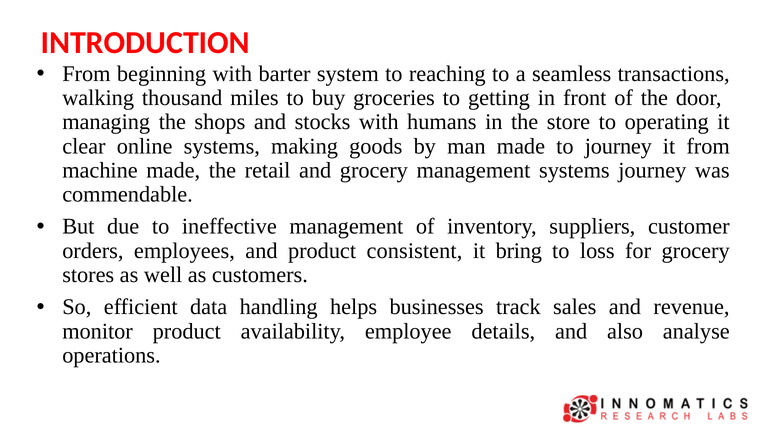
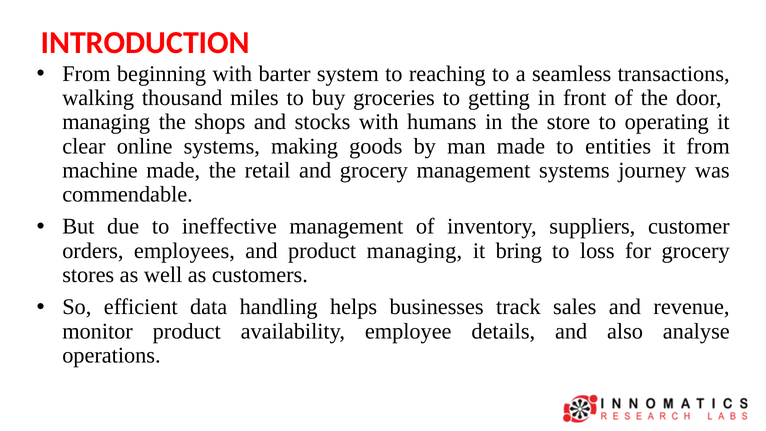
to journey: journey -> entities
product consistent: consistent -> managing
